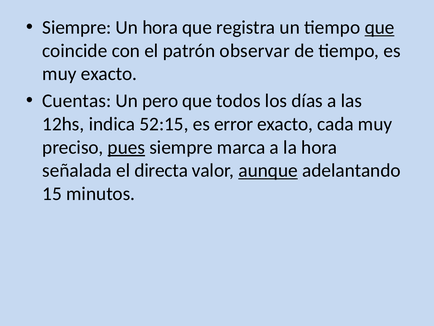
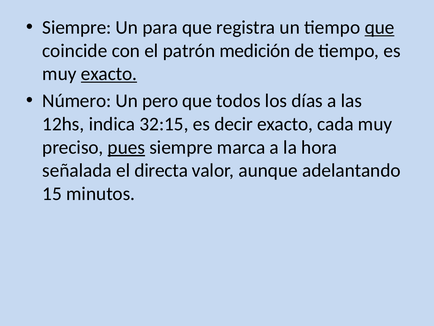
Un hora: hora -> para
observar: observar -> medición
exacto at (109, 74) underline: none -> present
Cuentas: Cuentas -> Número
52:15: 52:15 -> 32:15
error: error -> decir
aunque underline: present -> none
